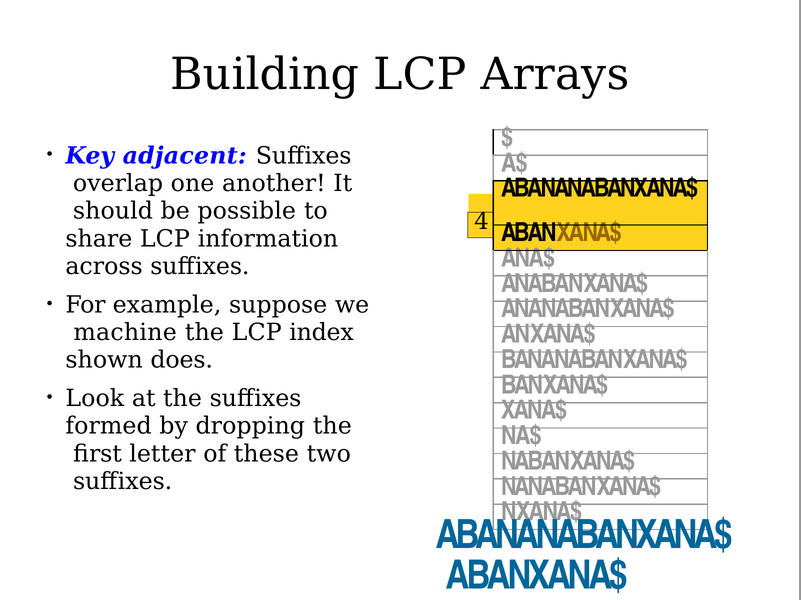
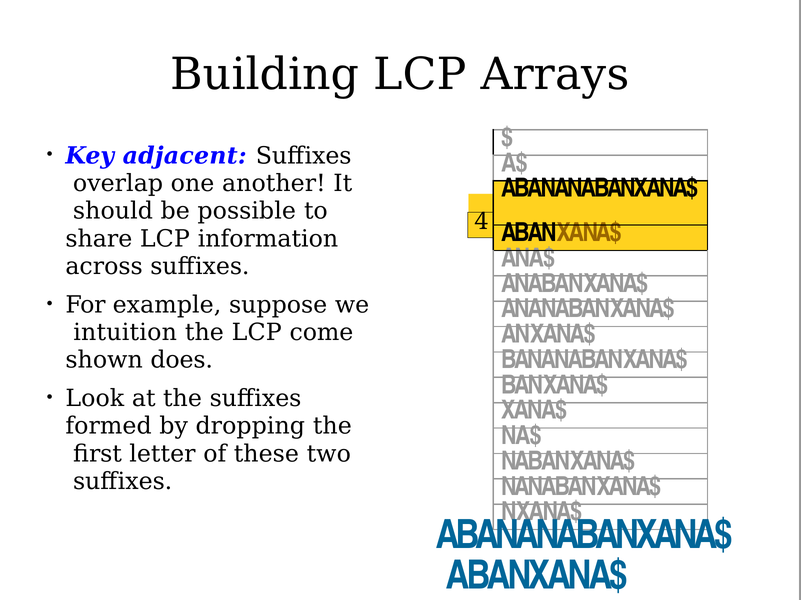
machine: machine -> intuition
index: index -> come
